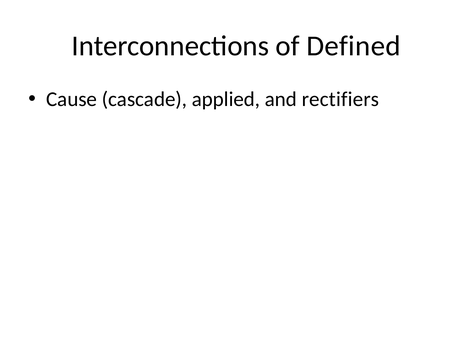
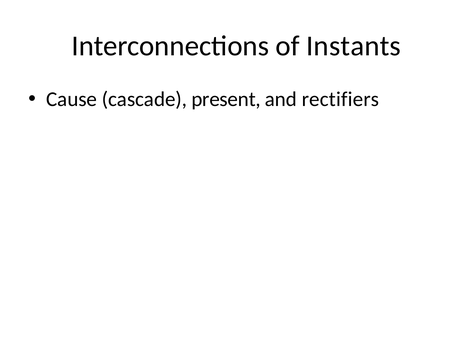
Defined: Defined -> Instants
applied: applied -> present
